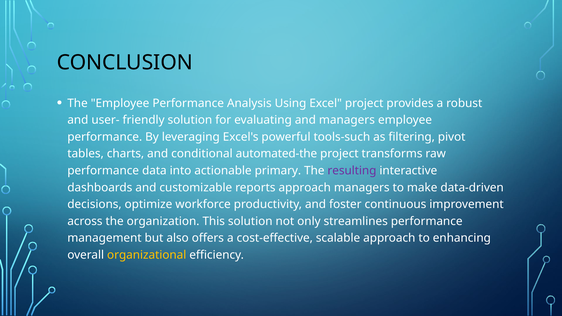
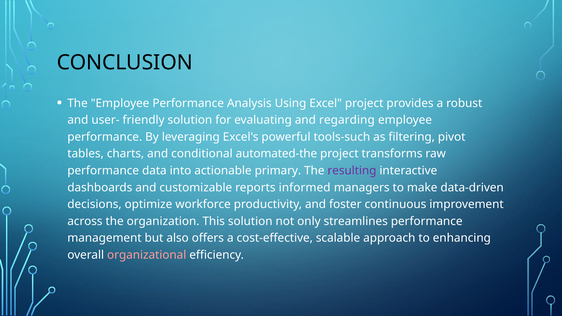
and managers: managers -> regarding
reports approach: approach -> informed
organizational colour: yellow -> pink
